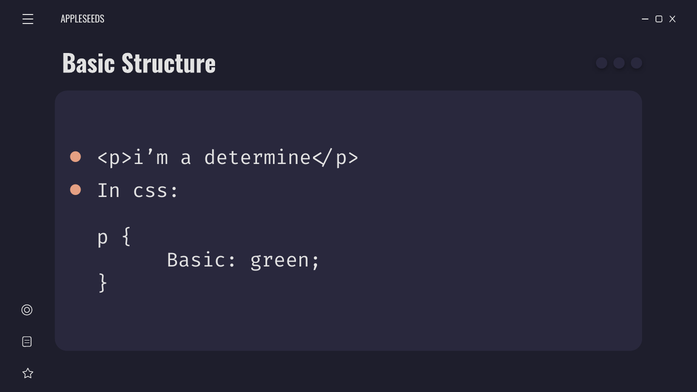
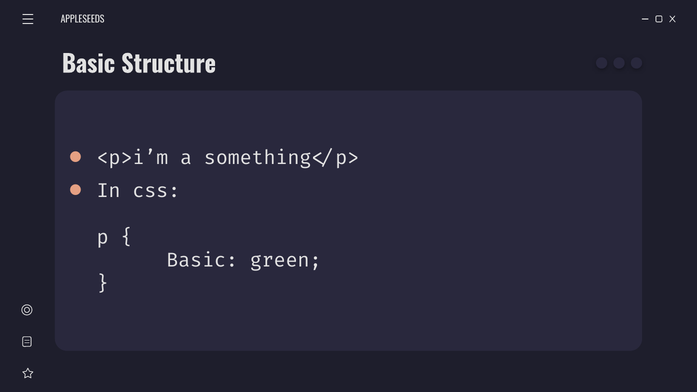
determine</p>: determine</p> -> something</p>
